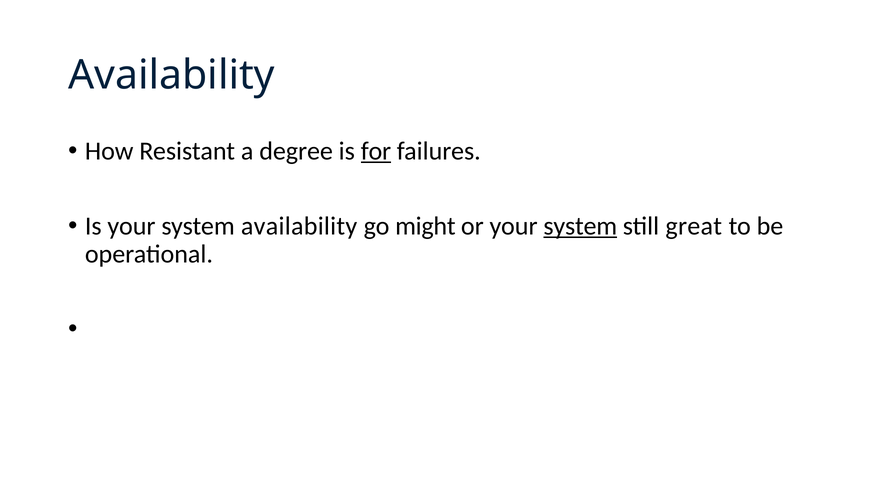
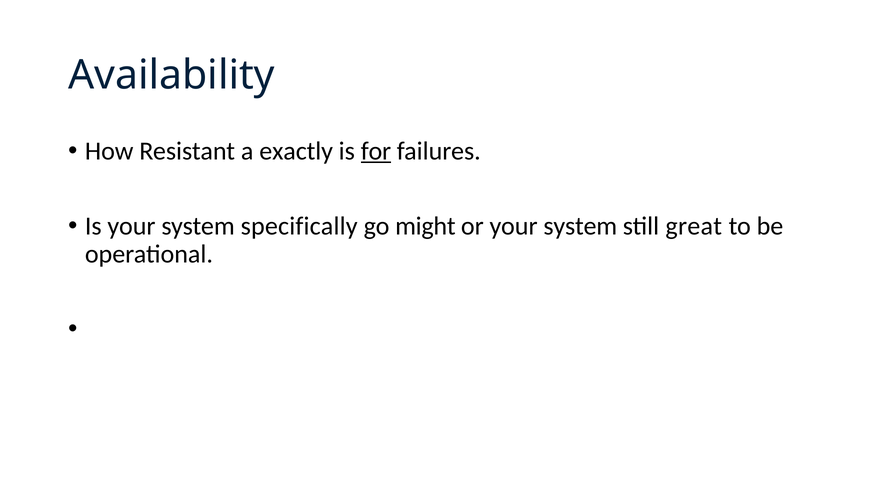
degree: degree -> exactly
system availability: availability -> specifically
system at (580, 226) underline: present -> none
